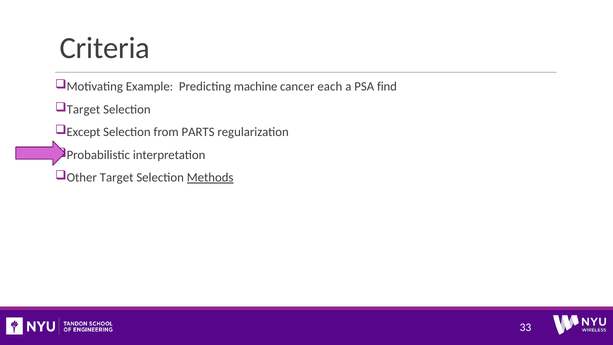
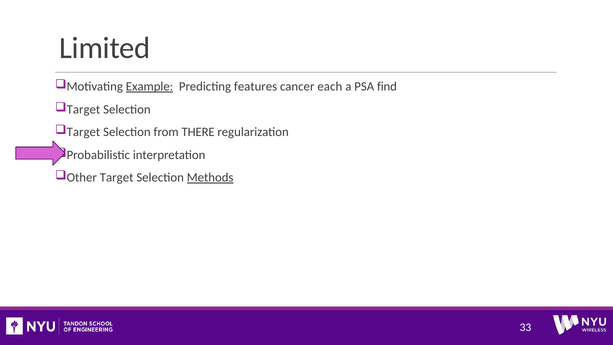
Criteria: Criteria -> Limited
Example underline: none -> present
machine: machine -> features
Except at (84, 132): Except -> Target
PARTS: PARTS -> THERE
